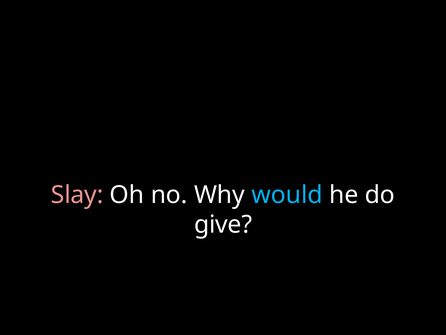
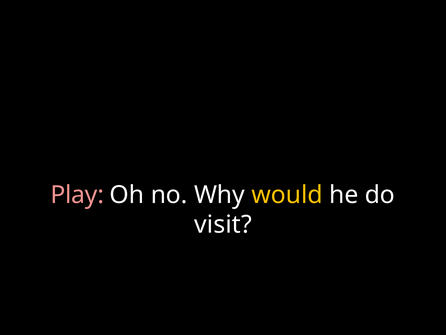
Slay: Slay -> Play
would colour: light blue -> yellow
give: give -> visit
